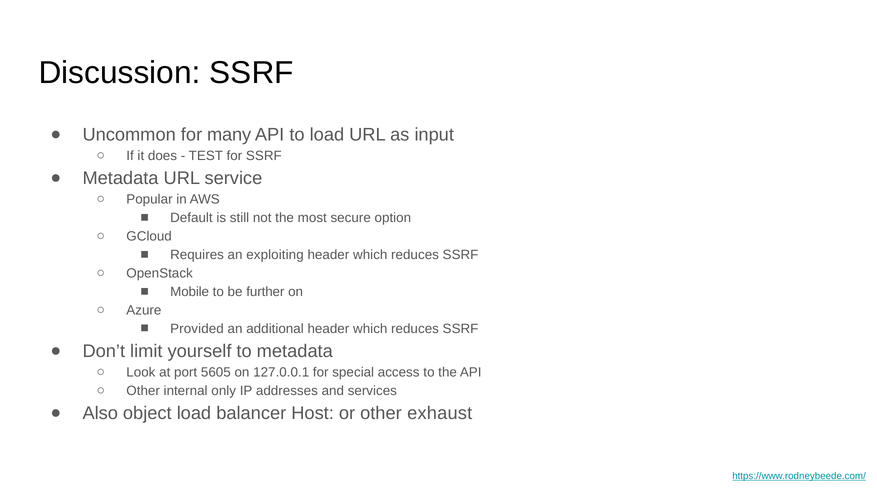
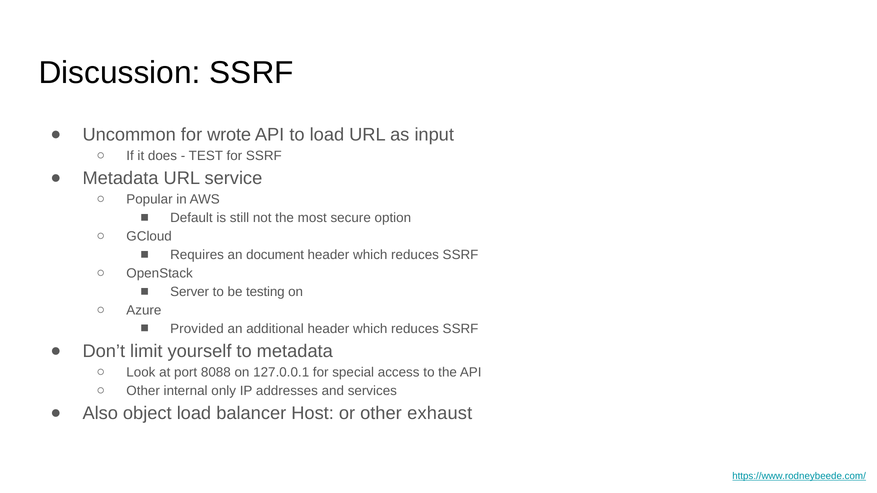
many: many -> wrote
exploiting: exploiting -> document
Mobile: Mobile -> Server
further: further -> testing
5605: 5605 -> 8088
